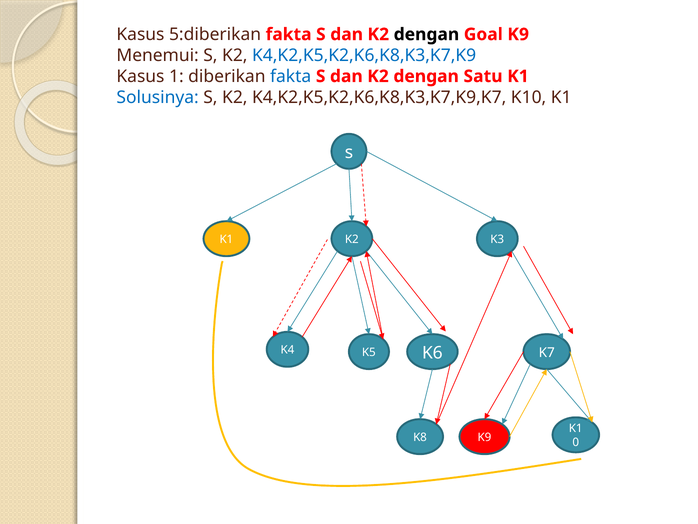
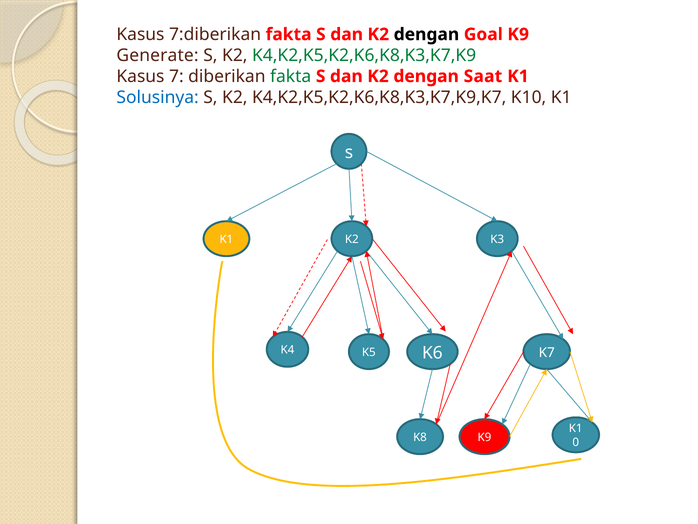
5:diberikan: 5:diberikan -> 7:diberikan
Menemui: Menemui -> Generate
K4,K2,K5,K2,K6,K8,K3,K7,K9 colour: blue -> green
1: 1 -> 7
fakta at (291, 76) colour: blue -> green
Satu: Satu -> Saat
